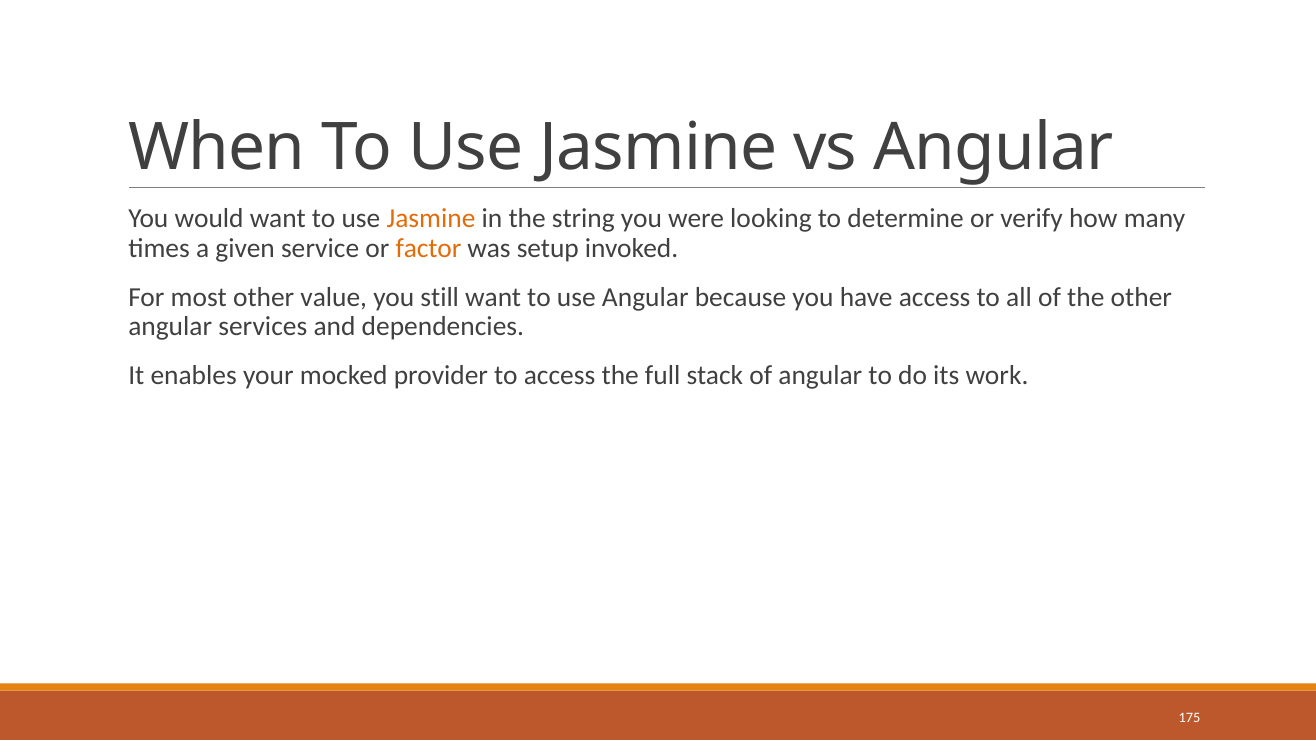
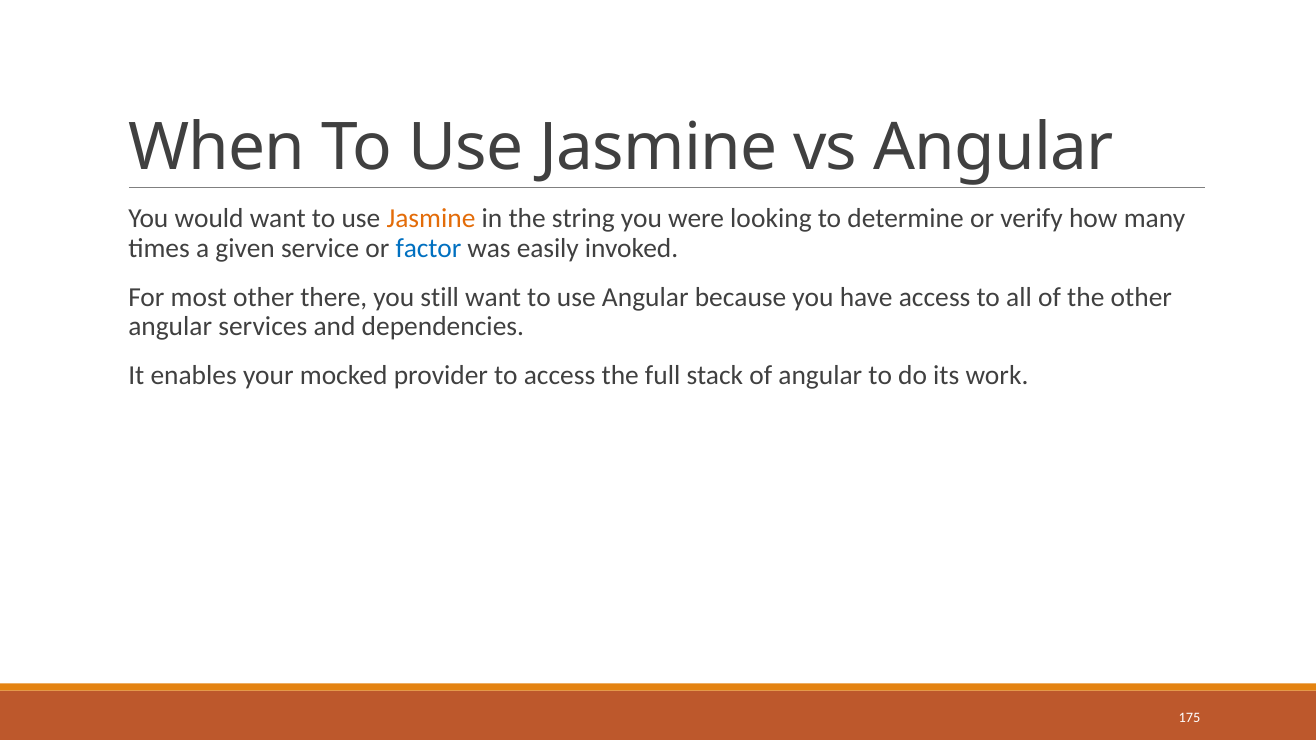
factor colour: orange -> blue
setup: setup -> easily
value: value -> there
